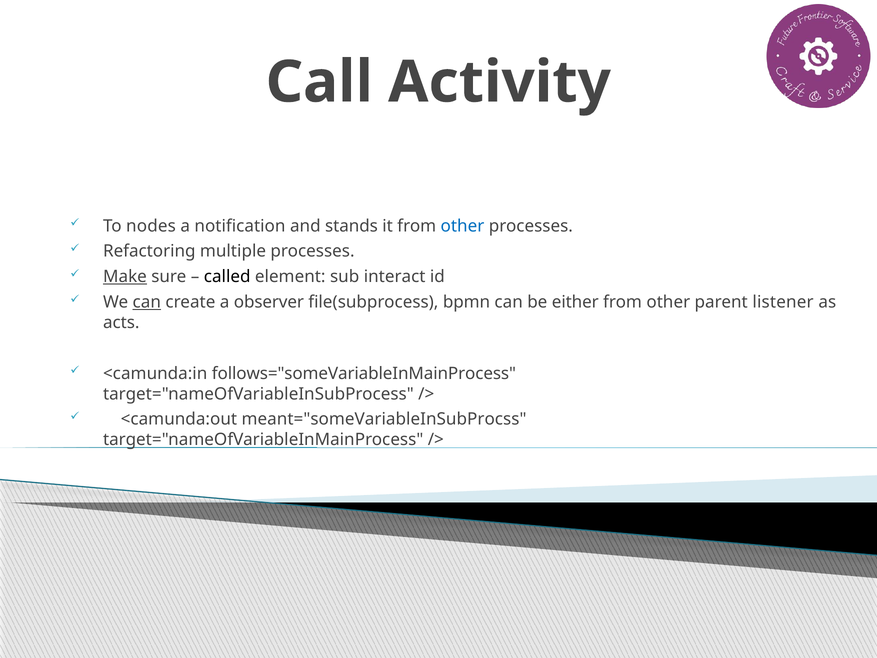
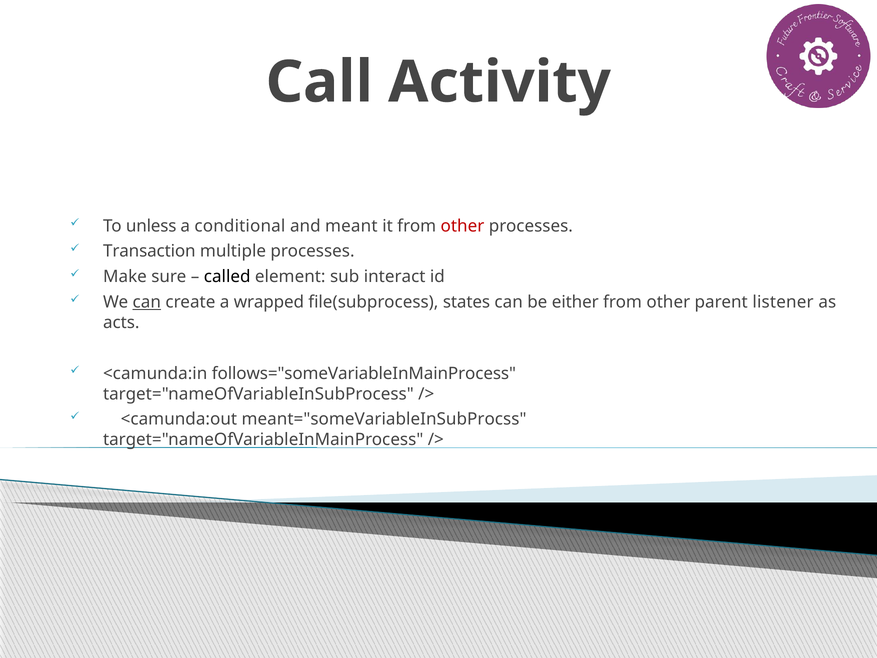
nodes: nodes -> unless
notification: notification -> conditional
stands: stands -> meant
other at (462, 226) colour: blue -> red
Refactoring: Refactoring -> Transaction
Make underline: present -> none
observer: observer -> wrapped
bpmn: bpmn -> states
